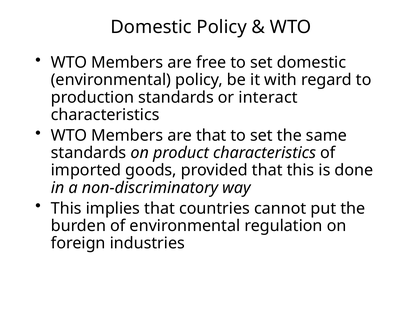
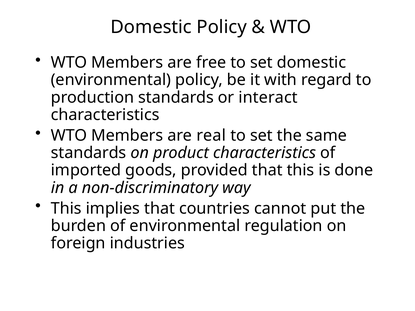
are that: that -> real
